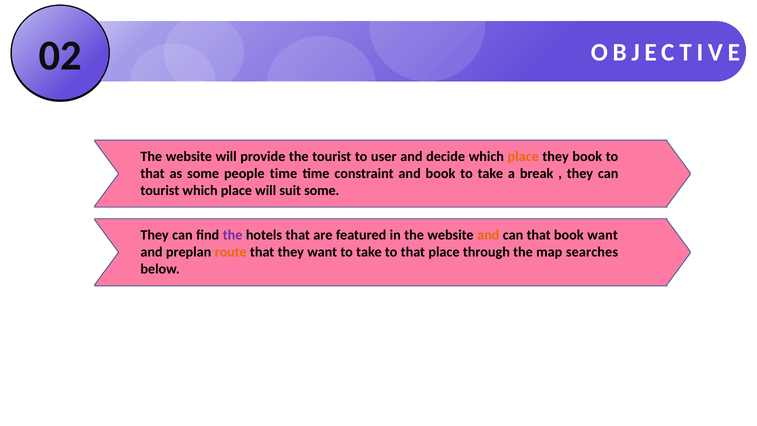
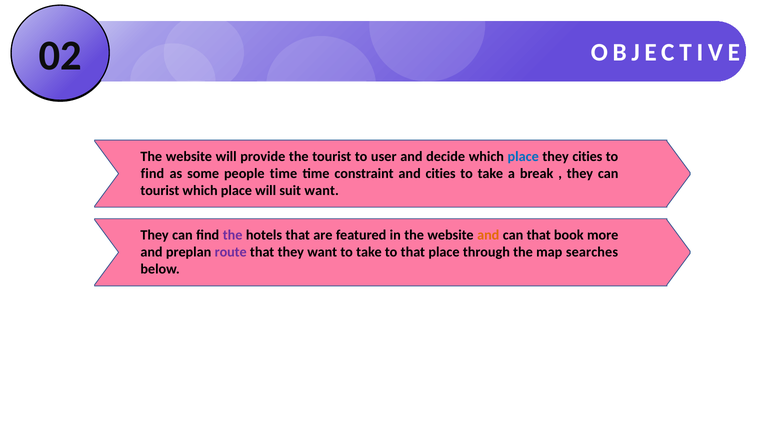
place at (523, 156) colour: orange -> blue
they book: book -> cities
that at (153, 173): that -> find
and book: book -> cities
suit some: some -> want
book want: want -> more
route colour: orange -> purple
